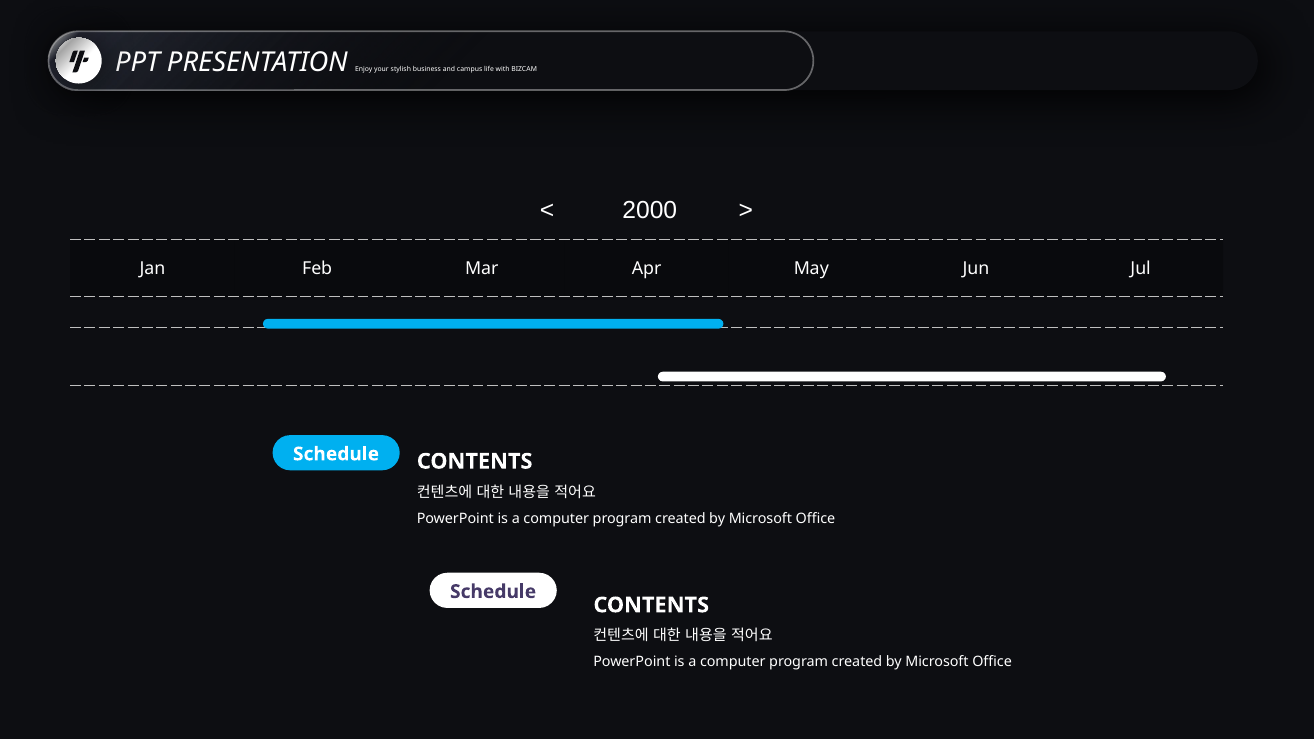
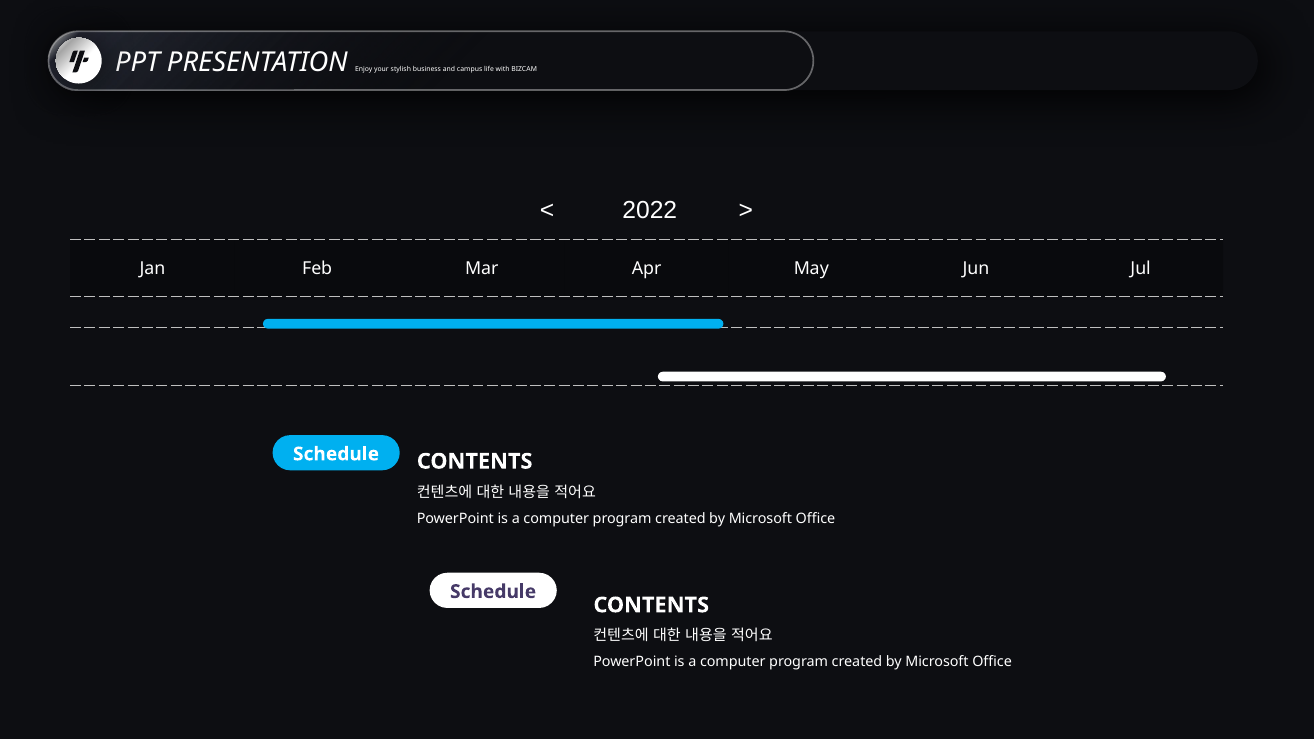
2000: 2000 -> 2022
